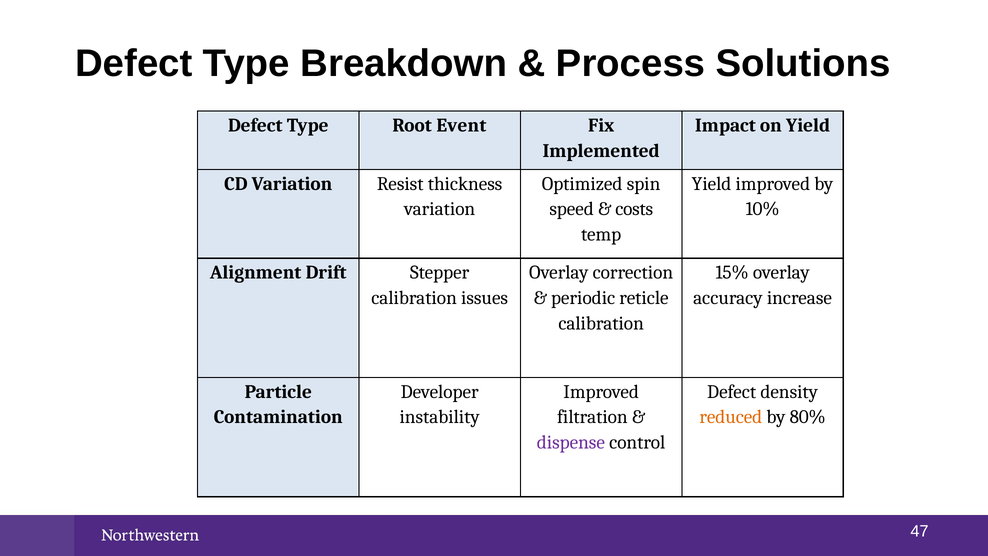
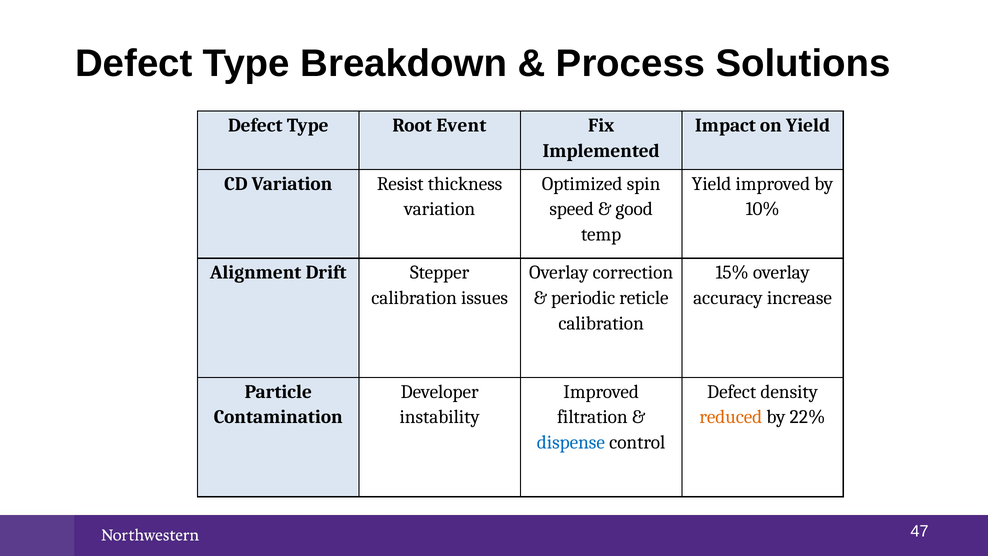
costs: costs -> good
80%: 80% -> 22%
dispense colour: purple -> blue
